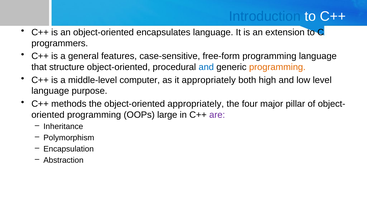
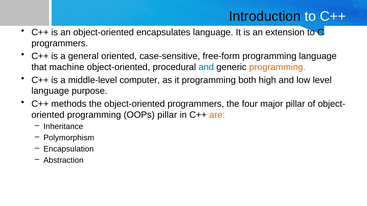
Introduction colour: blue -> black
general features: features -> oriented
structure: structure -> machine
it appropriately: appropriately -> programming
object-oriented appropriately: appropriately -> programmers
OOPs large: large -> pillar
are colour: purple -> orange
